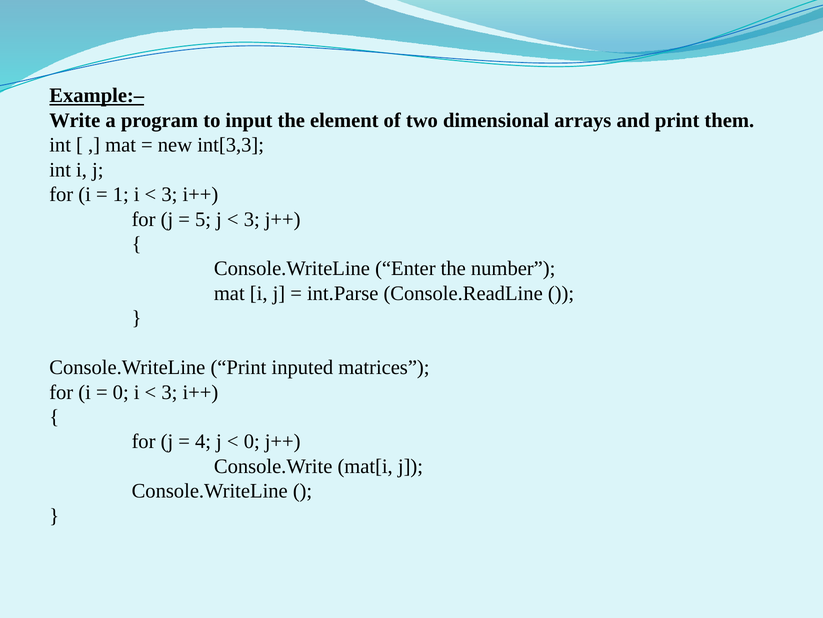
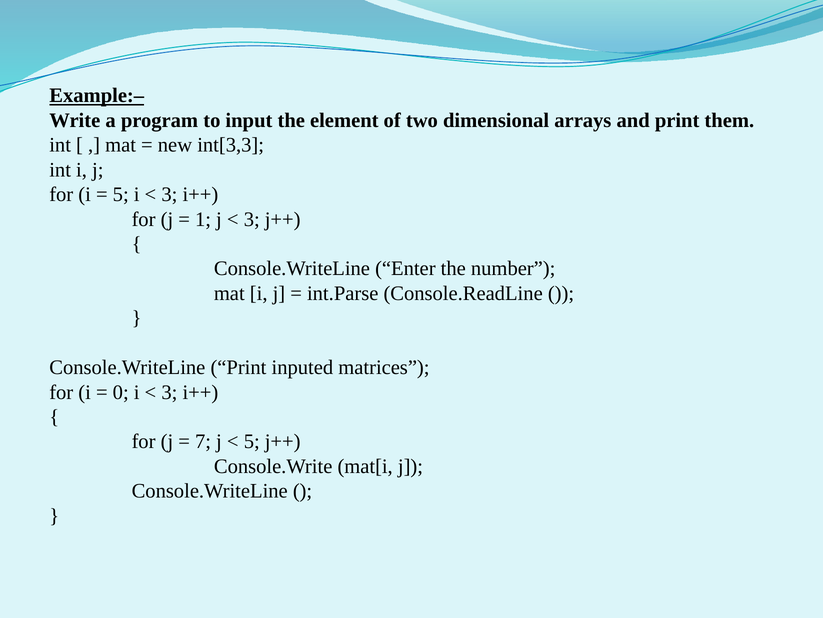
1 at (121, 194): 1 -> 5
5: 5 -> 1
4: 4 -> 7
0 at (252, 441): 0 -> 5
